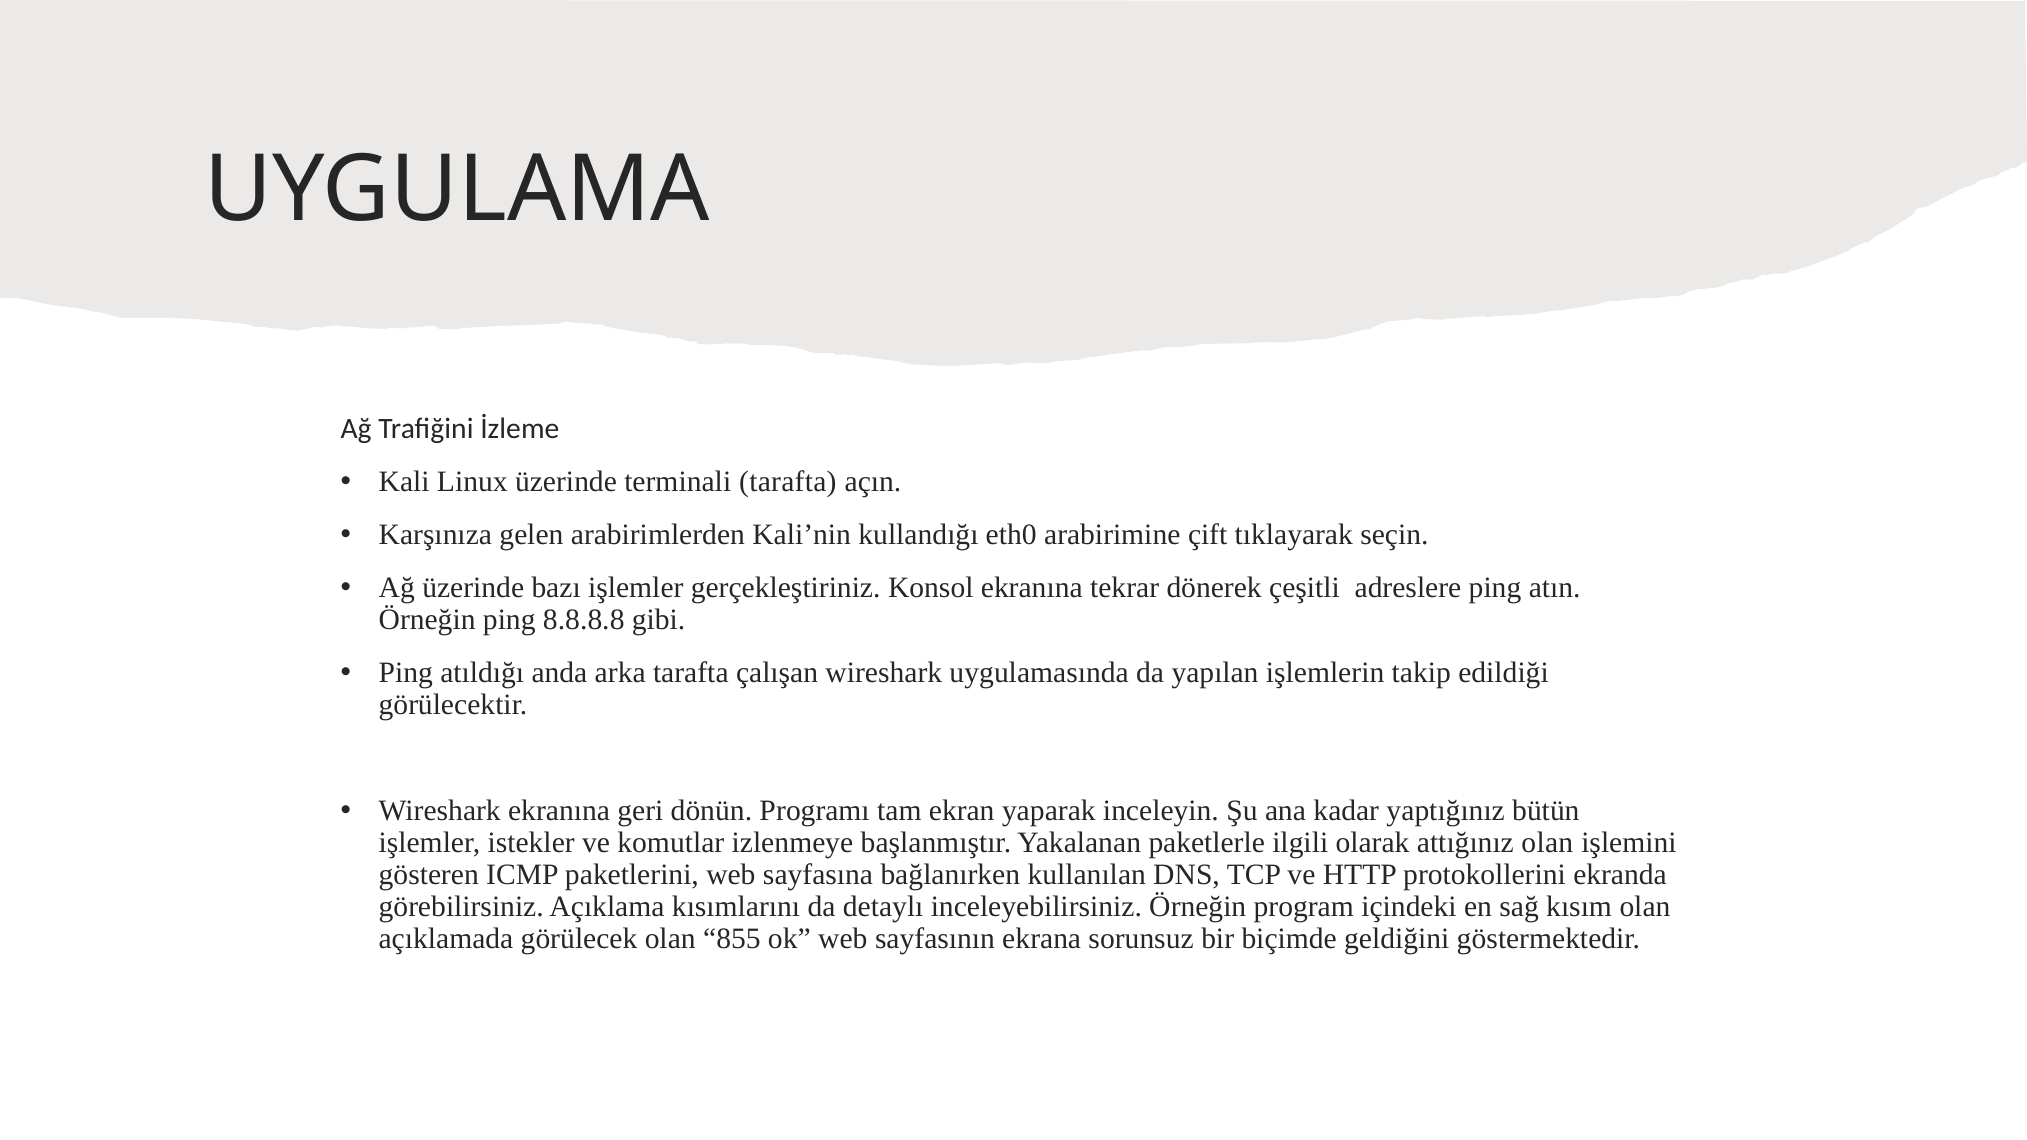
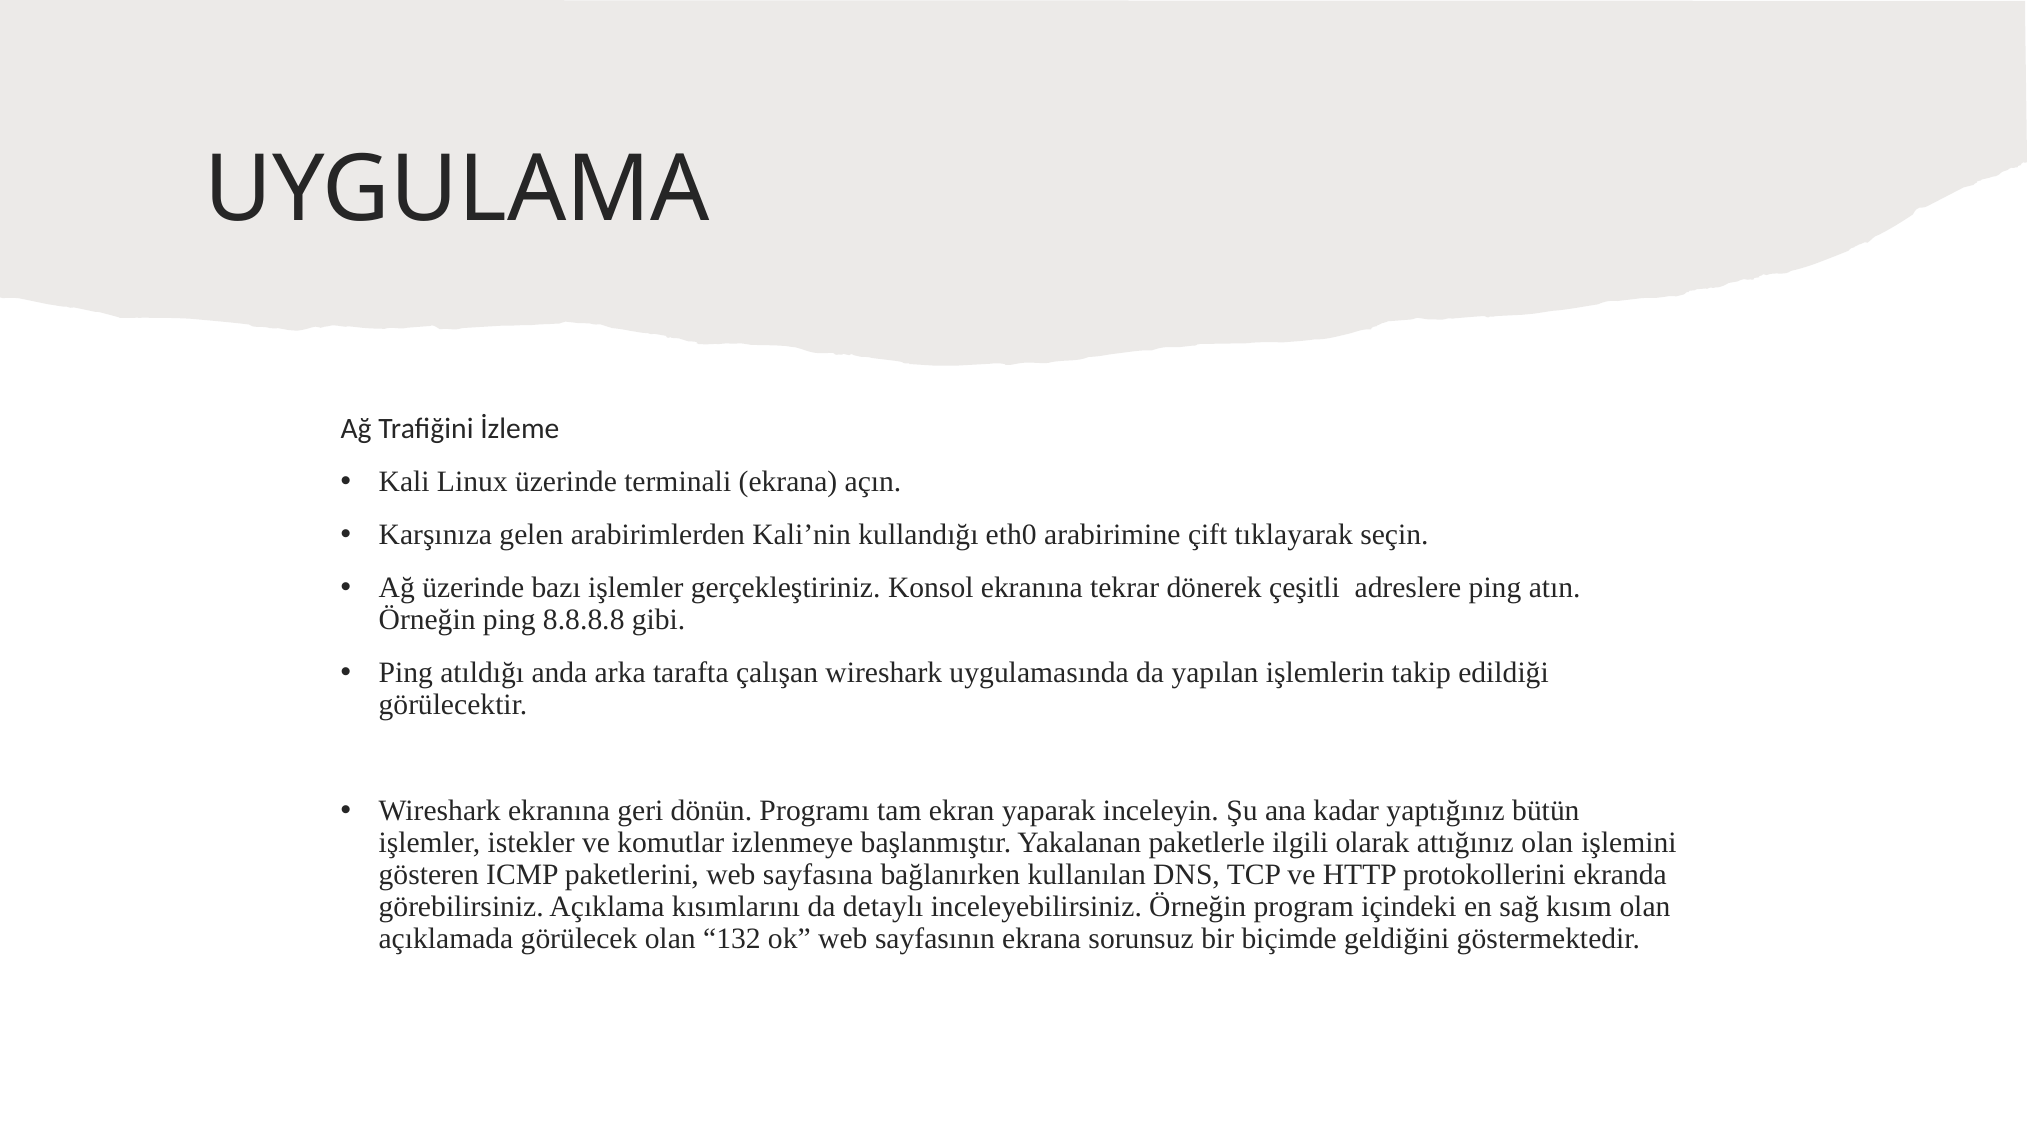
terminali tarafta: tarafta -> ekrana
855: 855 -> 132
